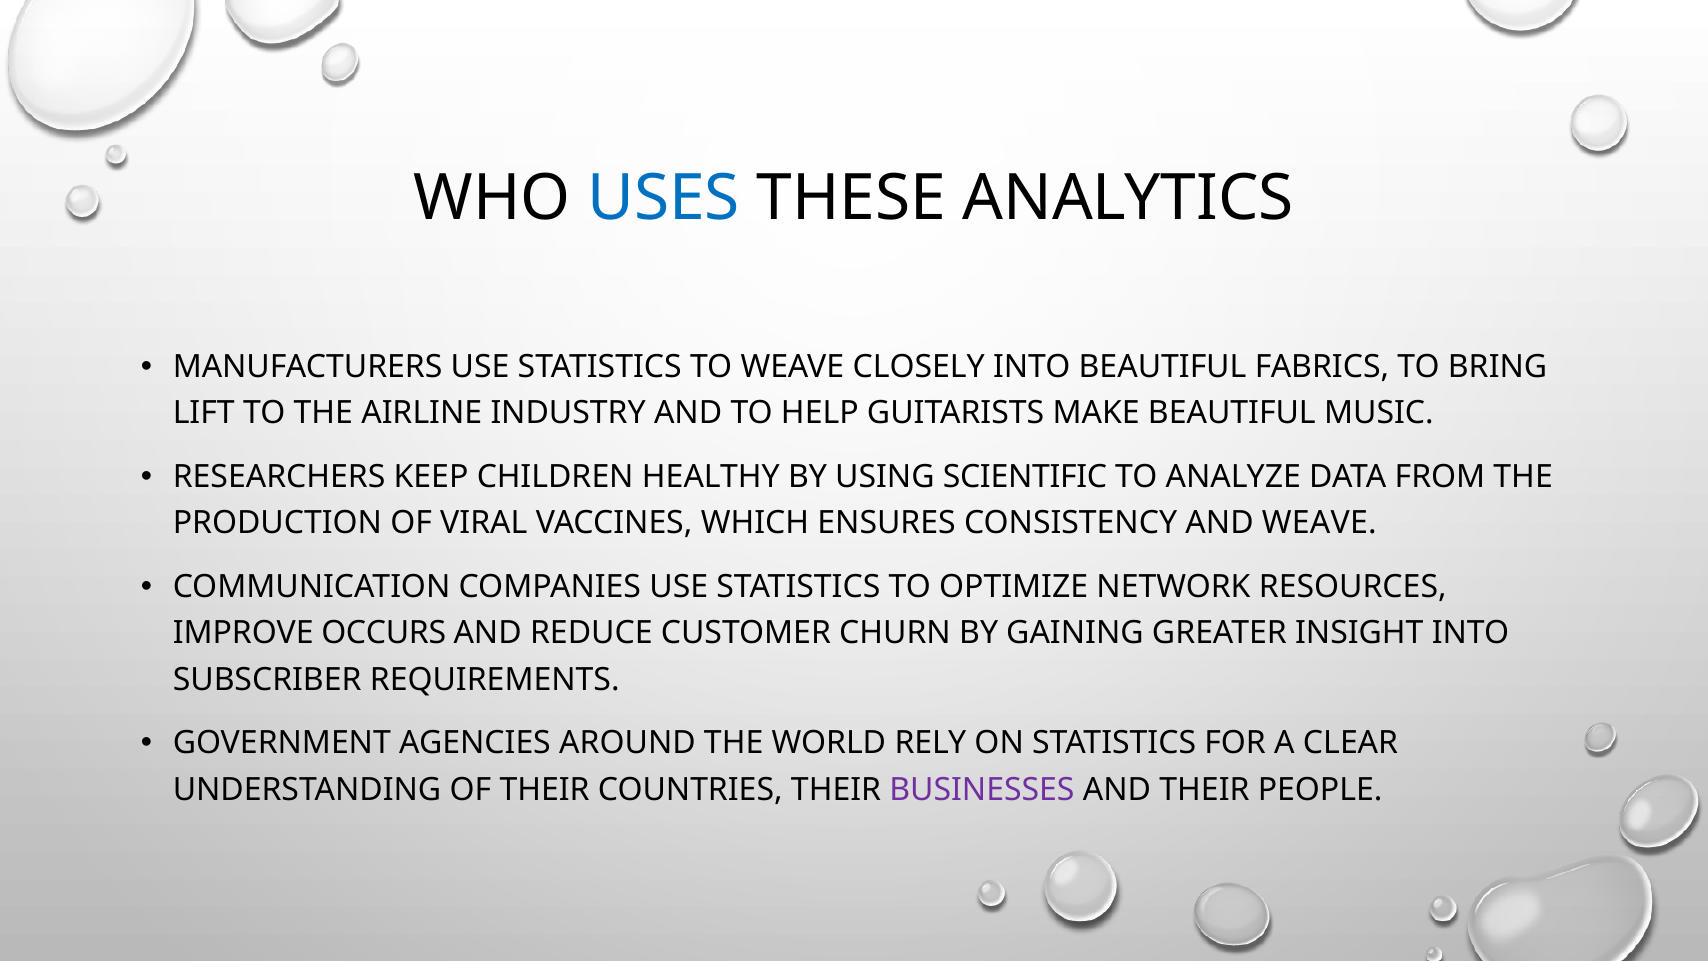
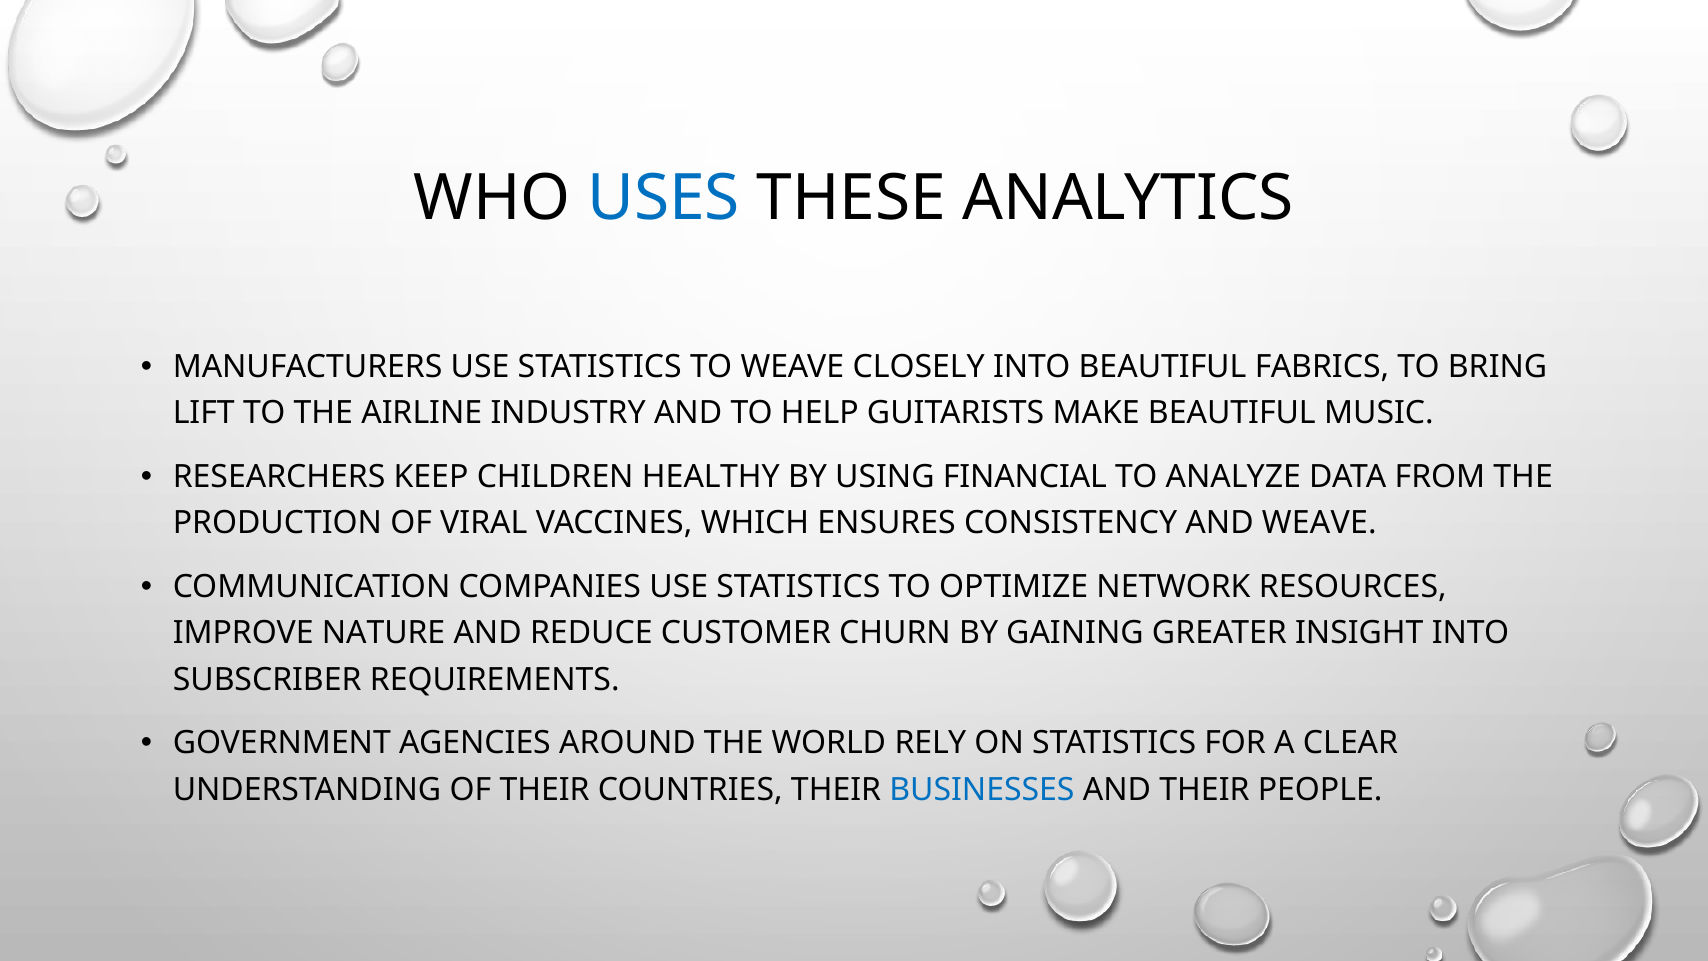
SCIENTIFIC: SCIENTIFIC -> FINANCIAL
OCCURS: OCCURS -> NATURE
BUSINESSES colour: purple -> blue
